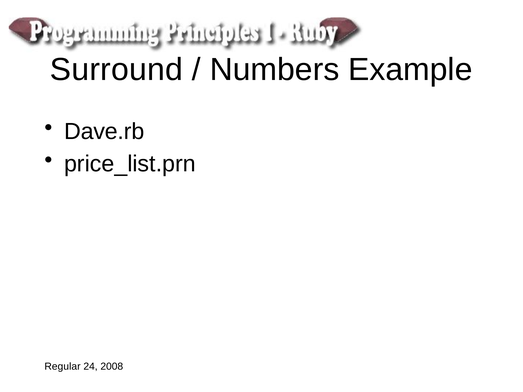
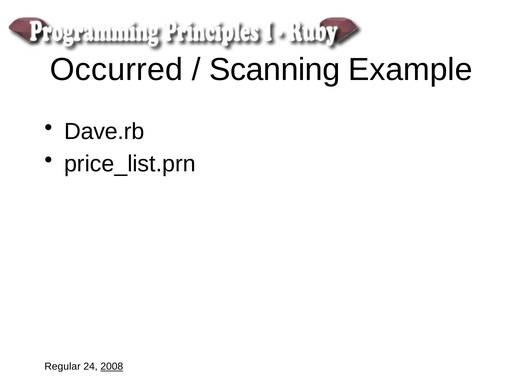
Surround: Surround -> Occurred
Numbers: Numbers -> Scanning
2008 underline: none -> present
